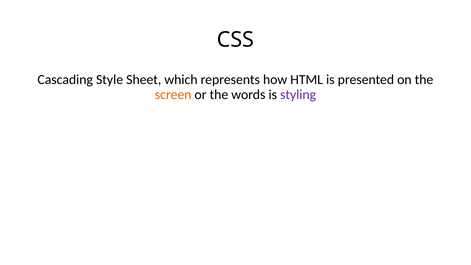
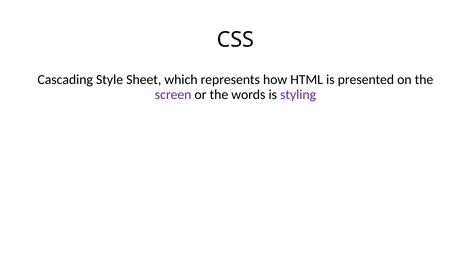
screen colour: orange -> purple
